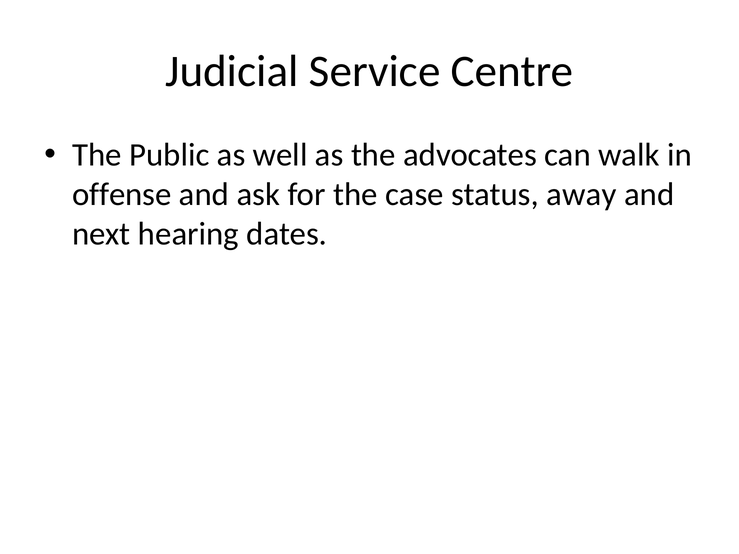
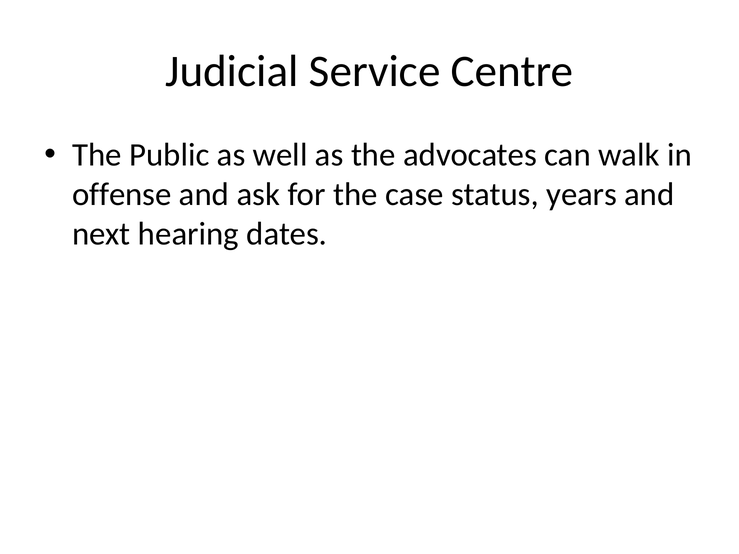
away: away -> years
